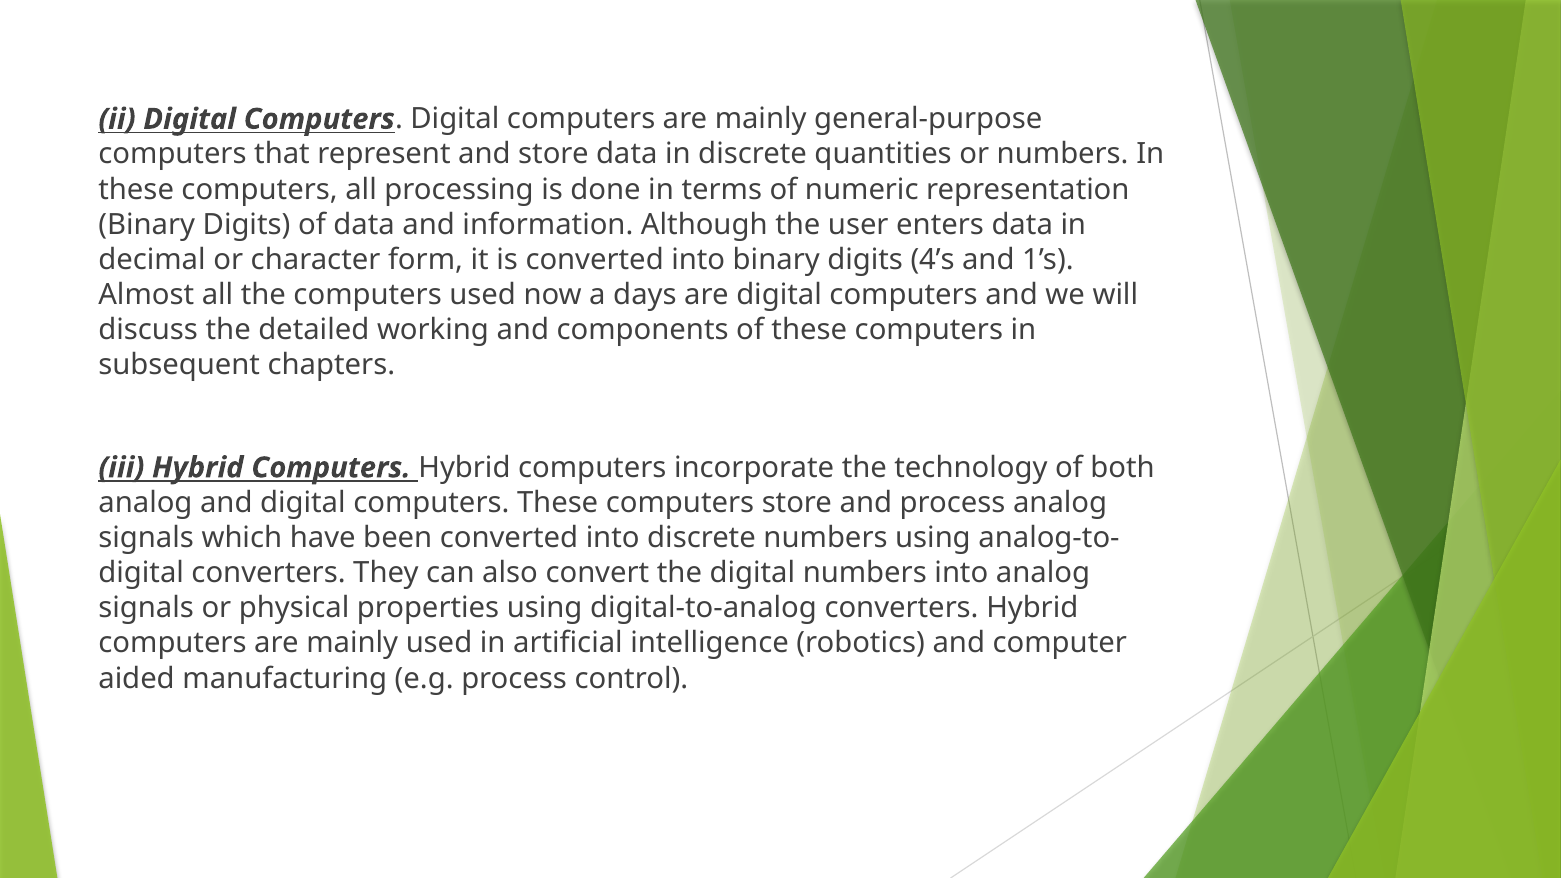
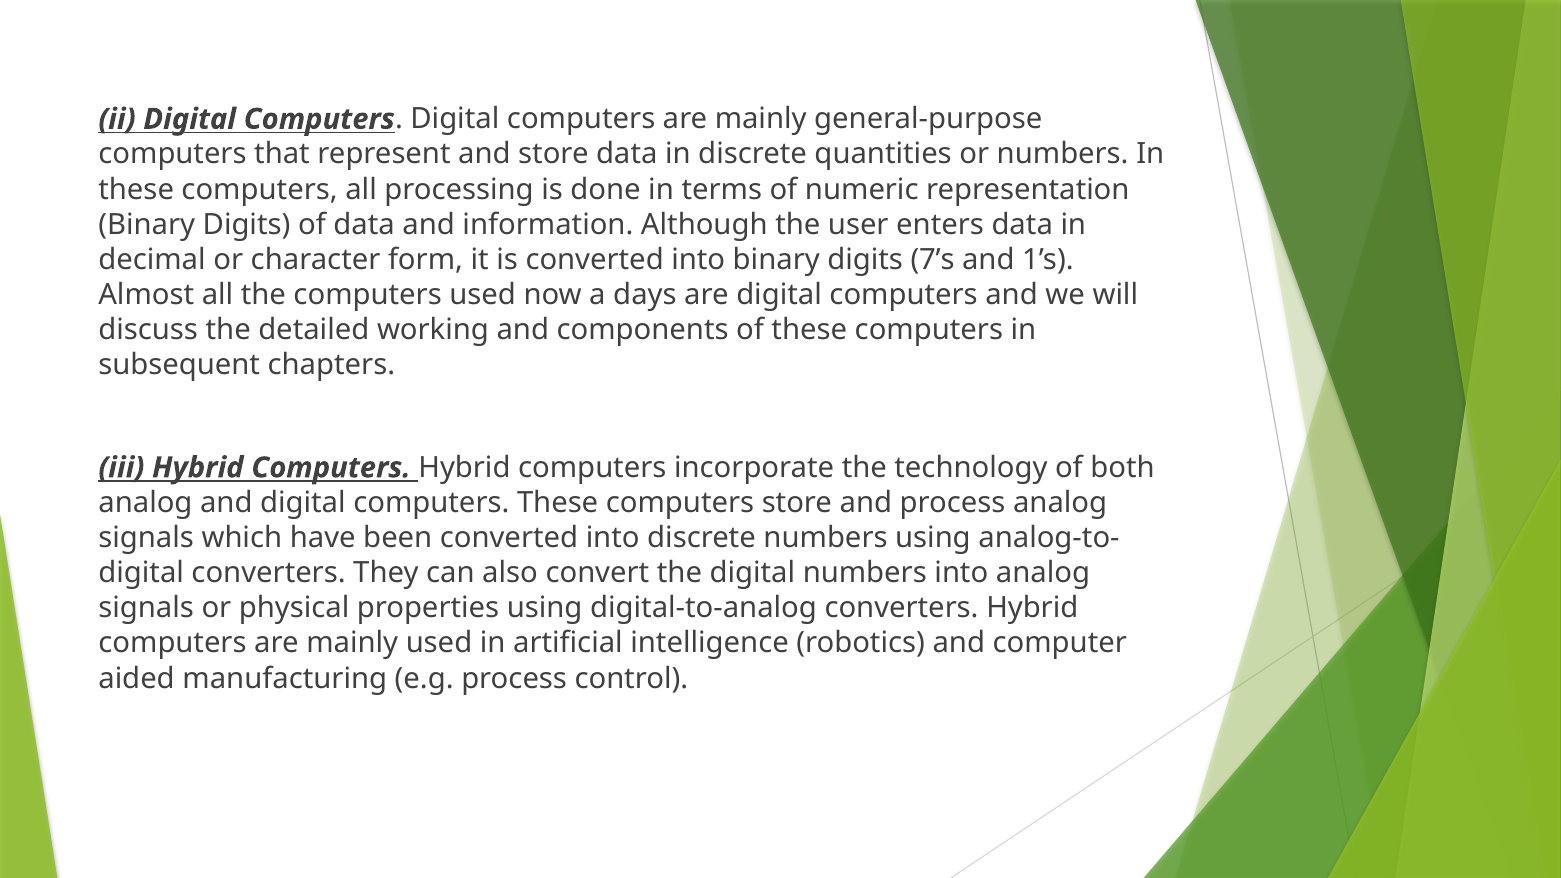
4’s: 4’s -> 7’s
